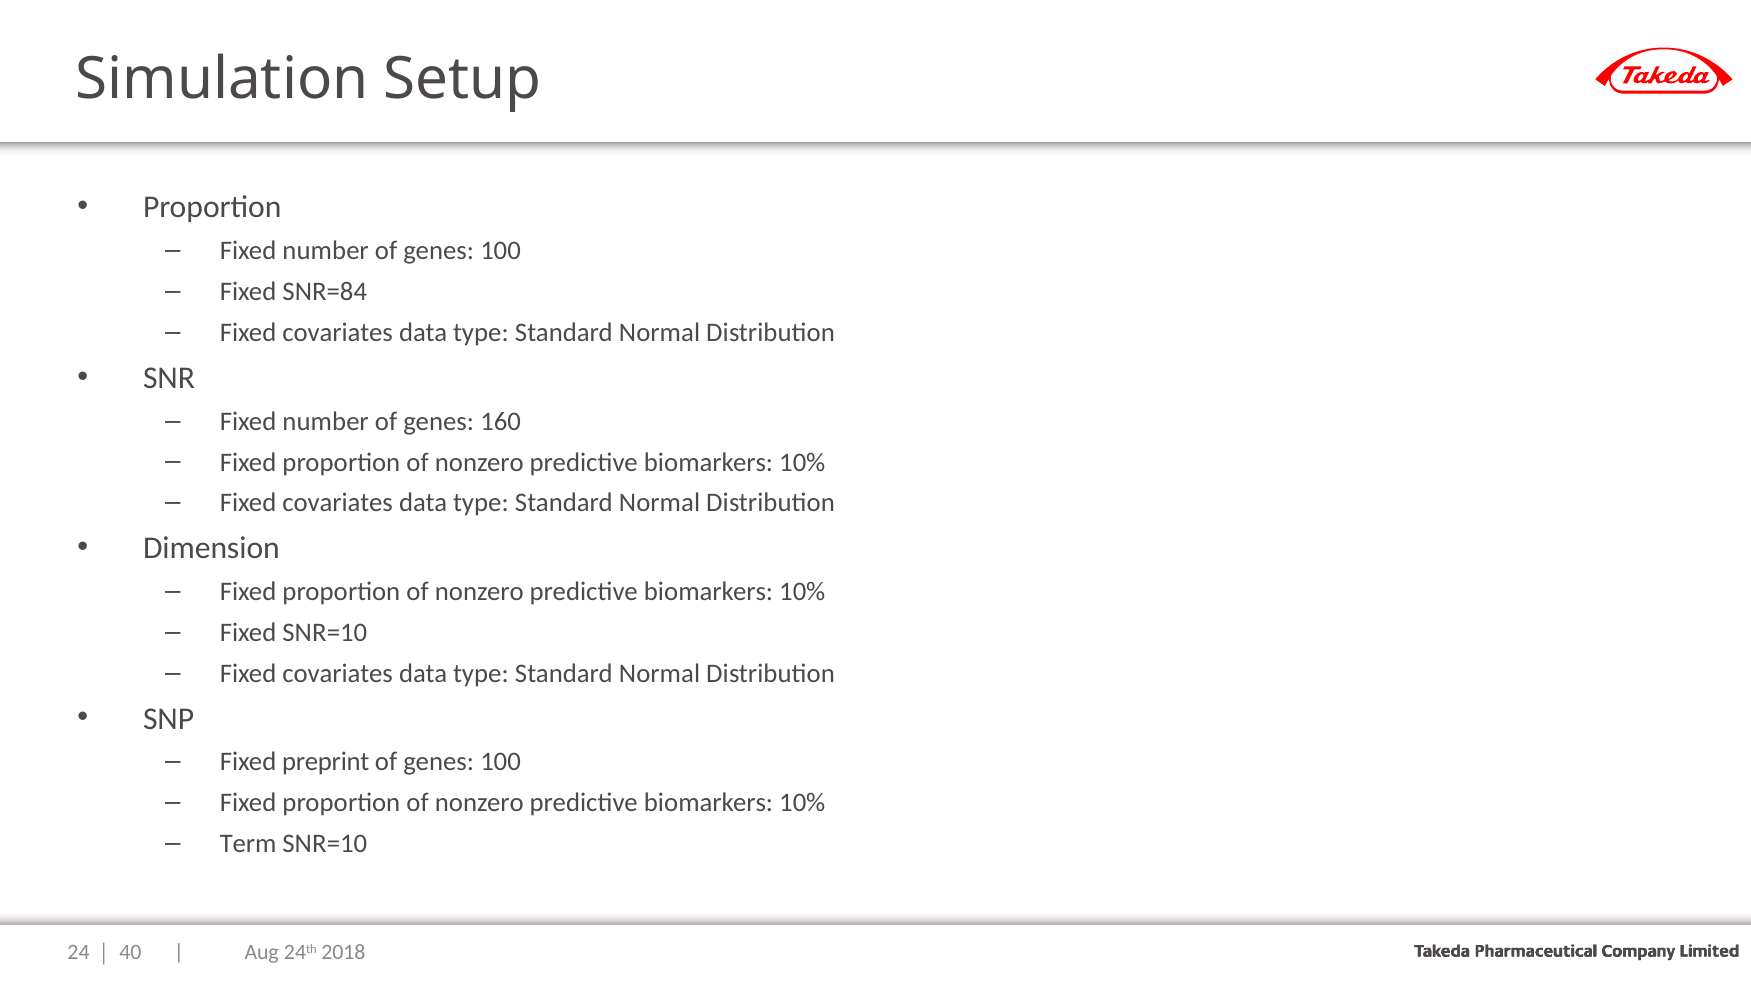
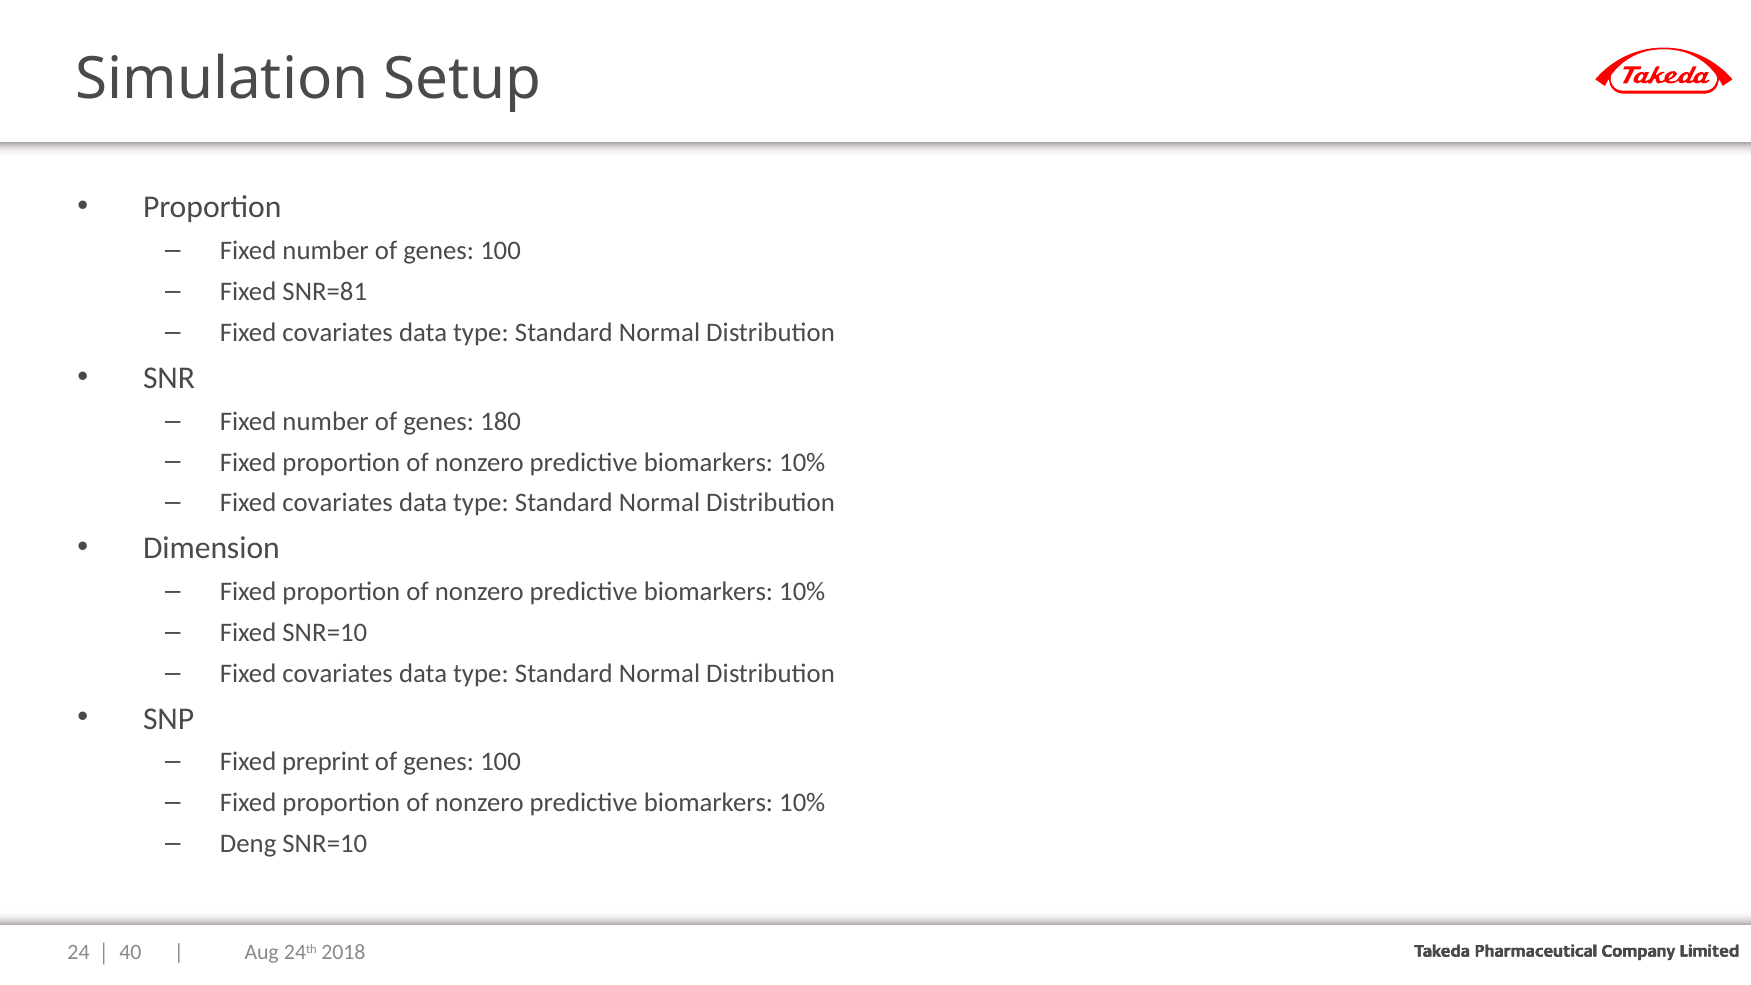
SNR=84: SNR=84 -> SNR=81
160: 160 -> 180
Term: Term -> Deng
